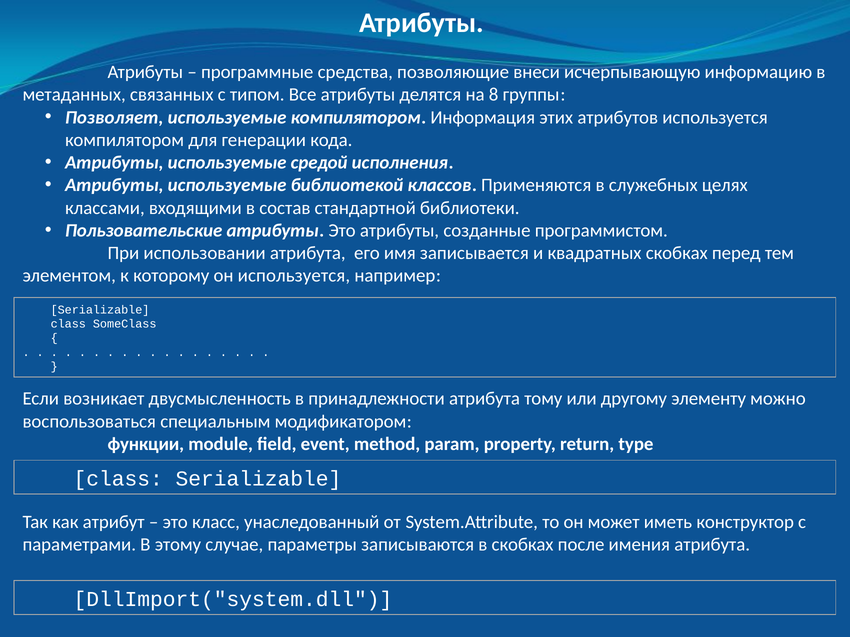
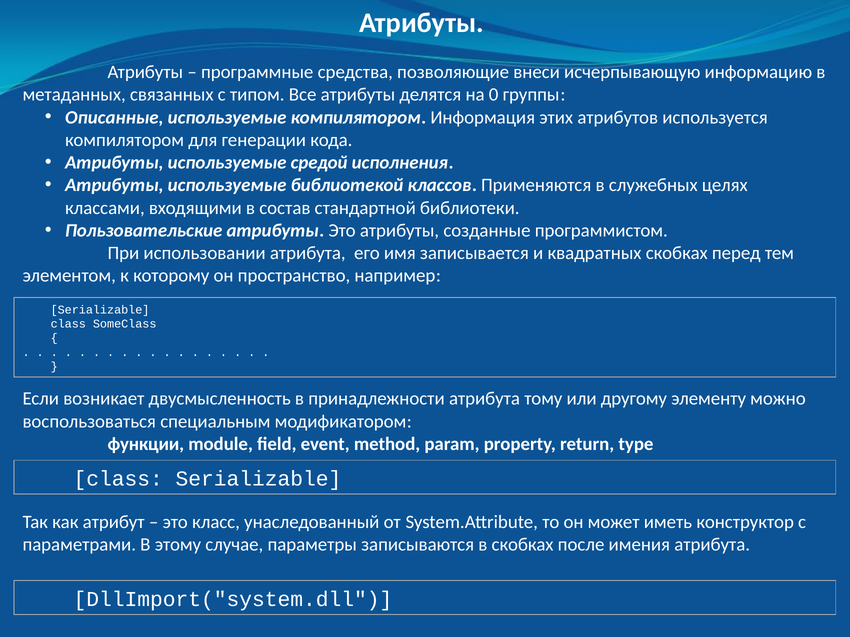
8: 8 -> 0
Позволяет: Позволяет -> Описанные
он используется: используется -> пространство
